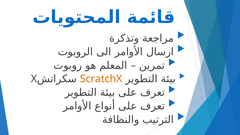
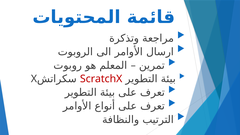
ScratchX colour: orange -> red
